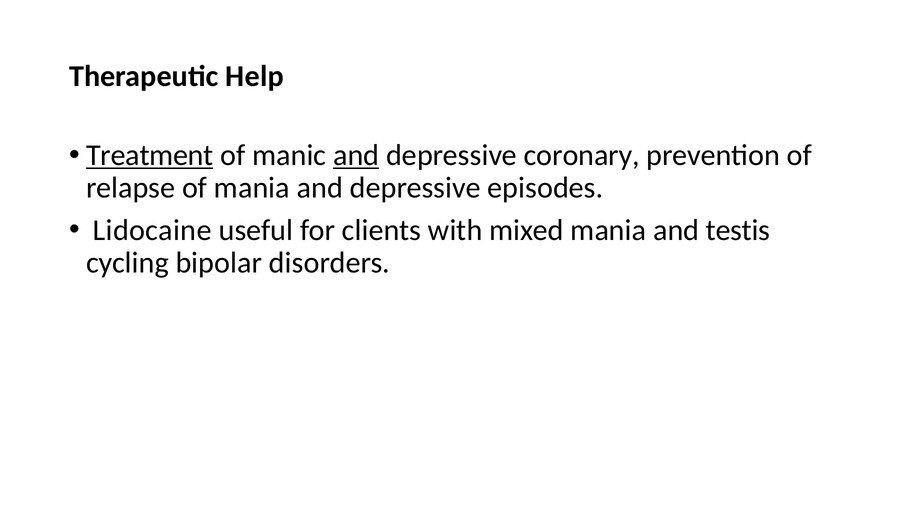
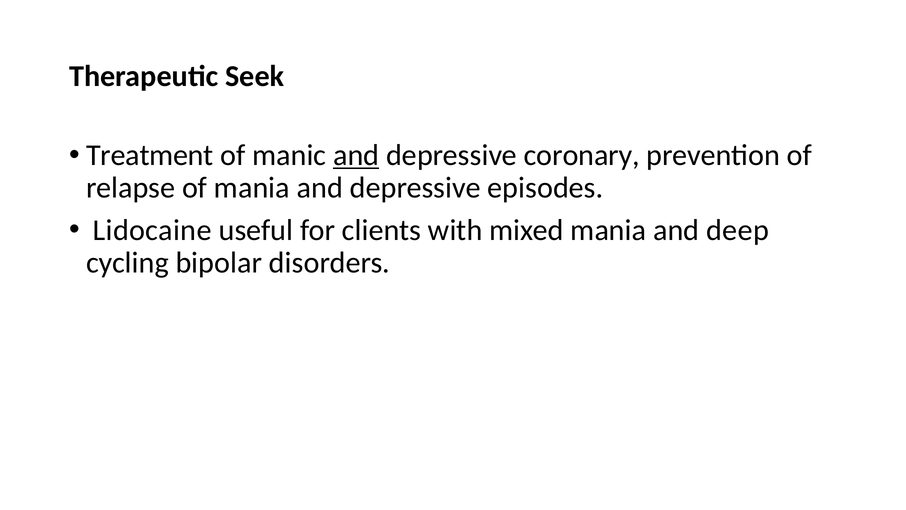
Help: Help -> Seek
Treatment underline: present -> none
testis: testis -> deep
